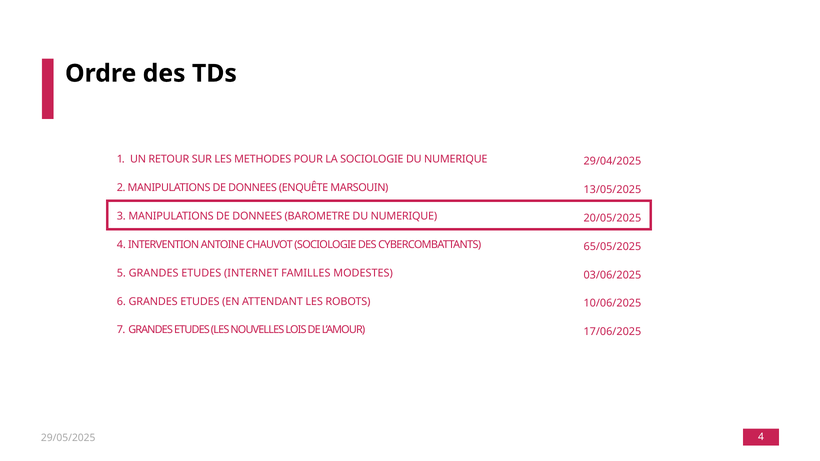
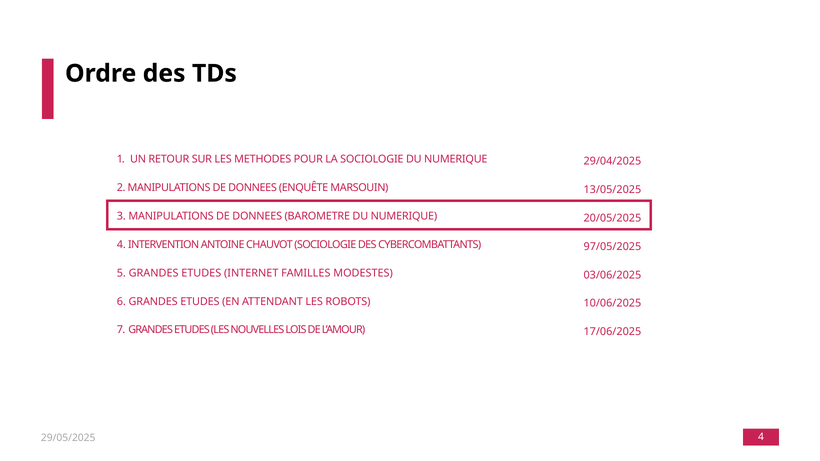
65/05/2025: 65/05/2025 -> 97/05/2025
